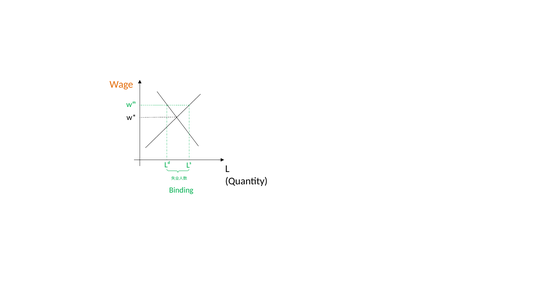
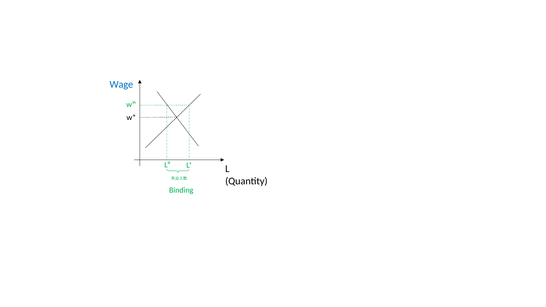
Wage colour: orange -> blue
